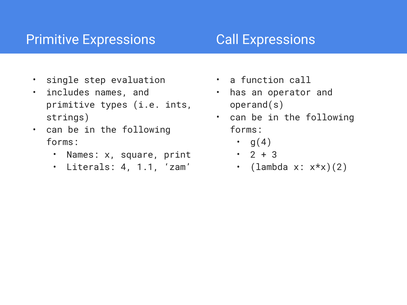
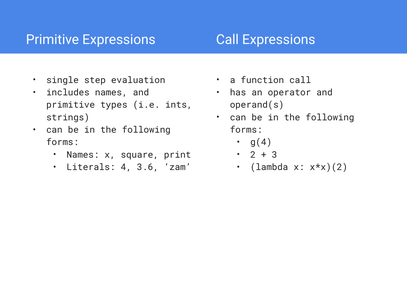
1.1: 1.1 -> 3.6
